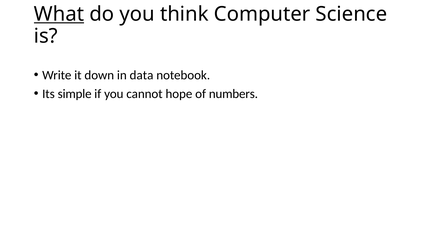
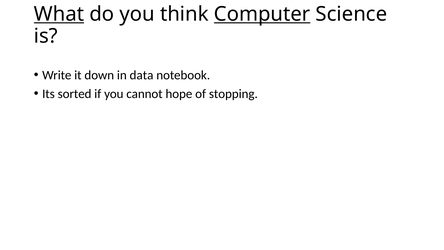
Computer underline: none -> present
simple: simple -> sorted
numbers: numbers -> stopping
